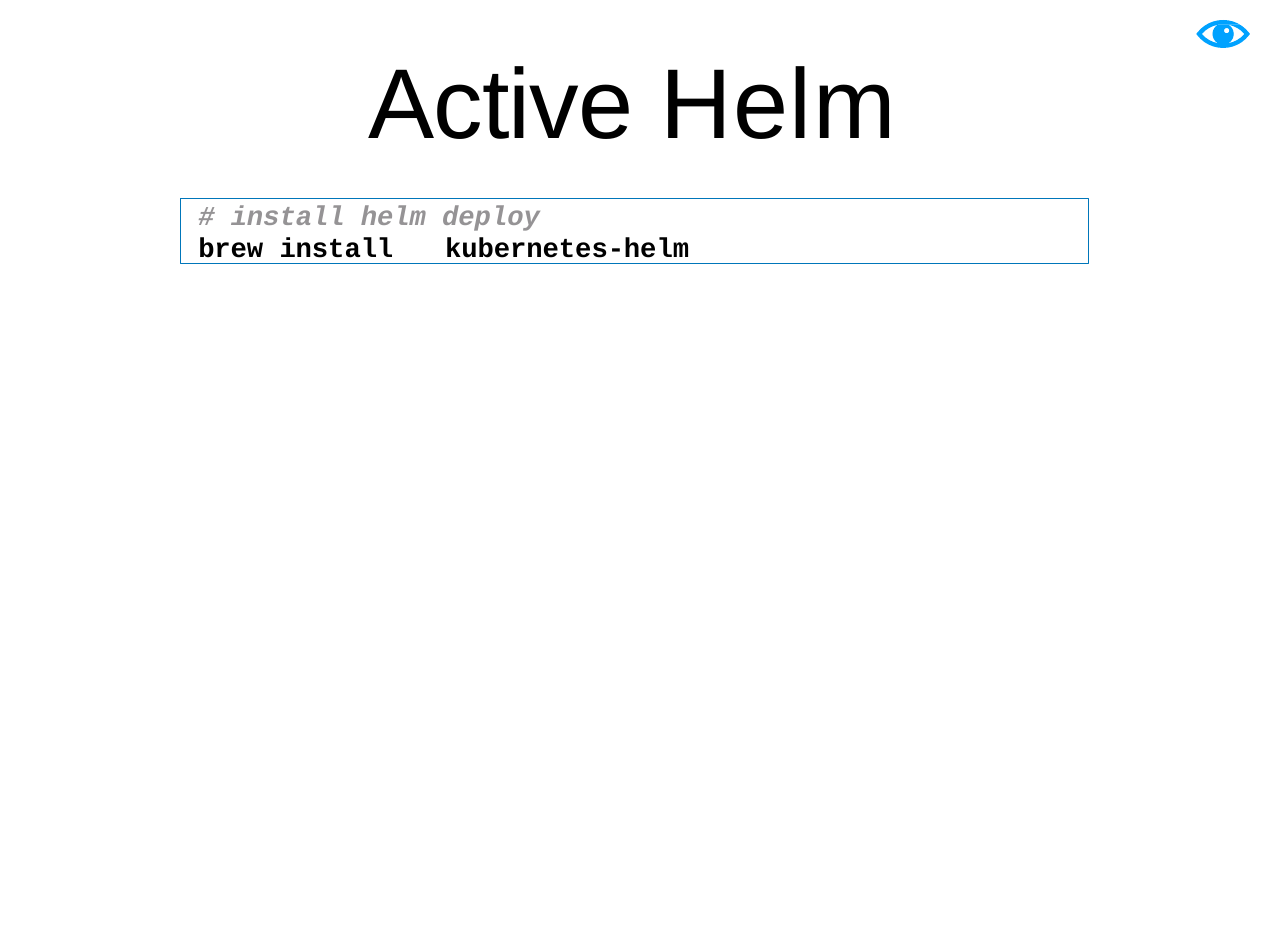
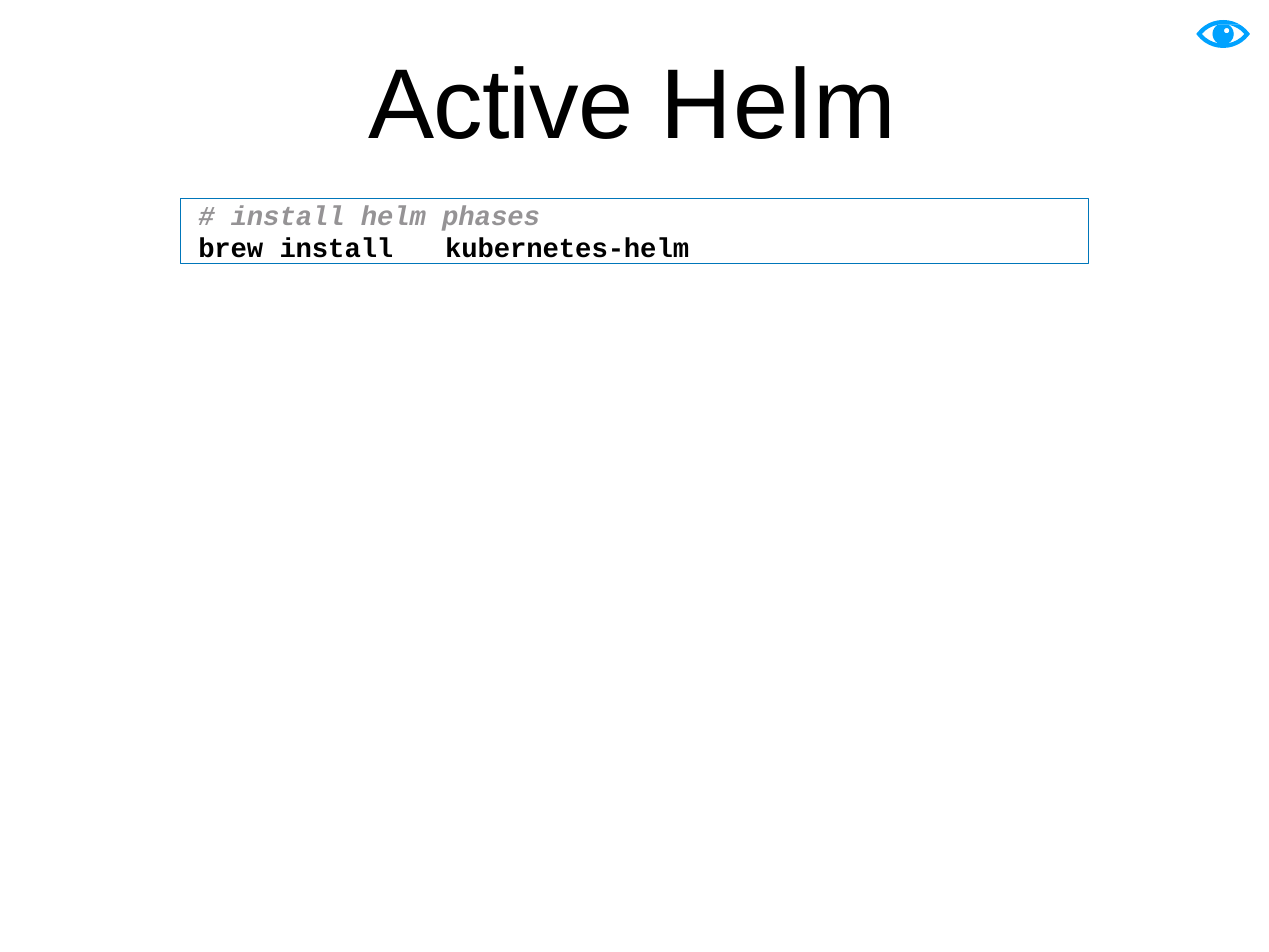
helm deploy: deploy -> phases
